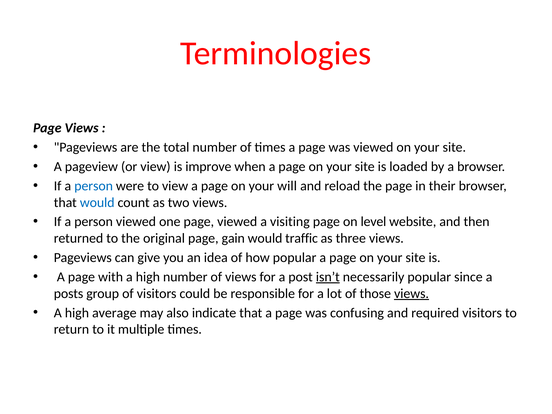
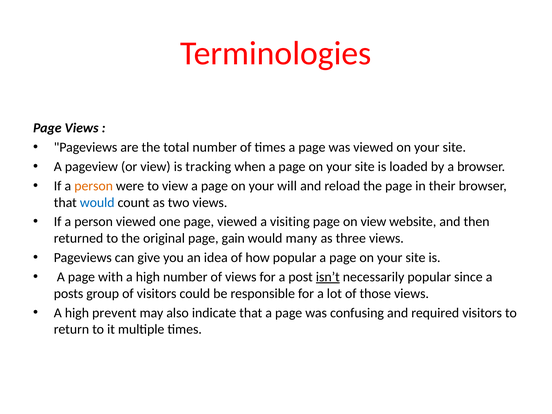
improve: improve -> tracking
person at (94, 186) colour: blue -> orange
on level: level -> view
traffic: traffic -> many
views at (412, 294) underline: present -> none
average: average -> prevent
